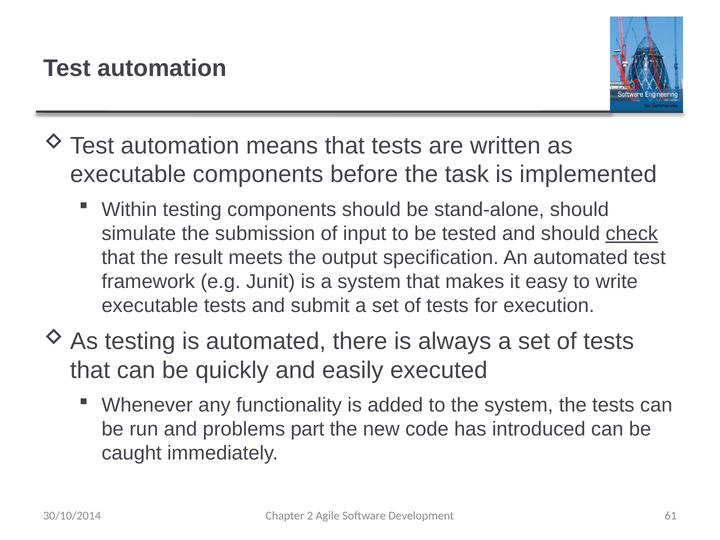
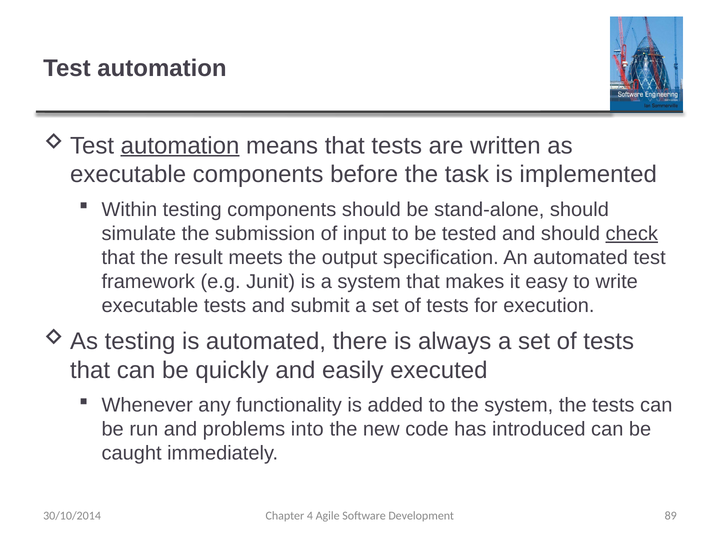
automation at (180, 146) underline: none -> present
part: part -> into
2: 2 -> 4
61: 61 -> 89
